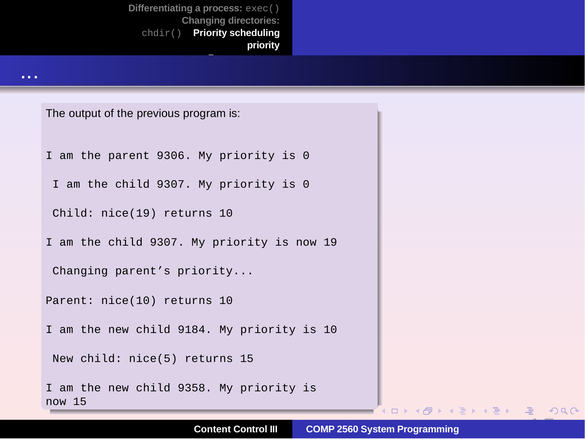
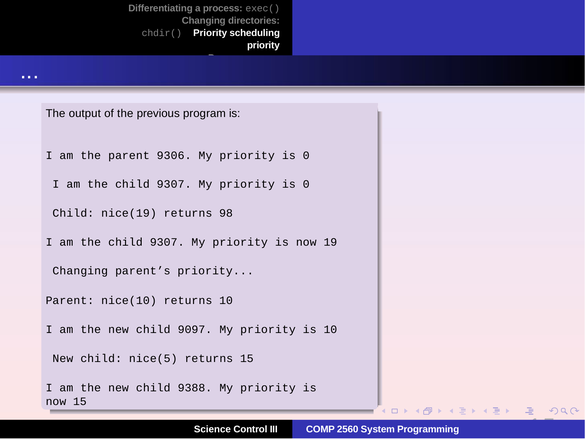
nice(19 returns 10: 10 -> 98
9184: 9184 -> 9097
9358: 9358 -> 9388
Content: Content -> Science
